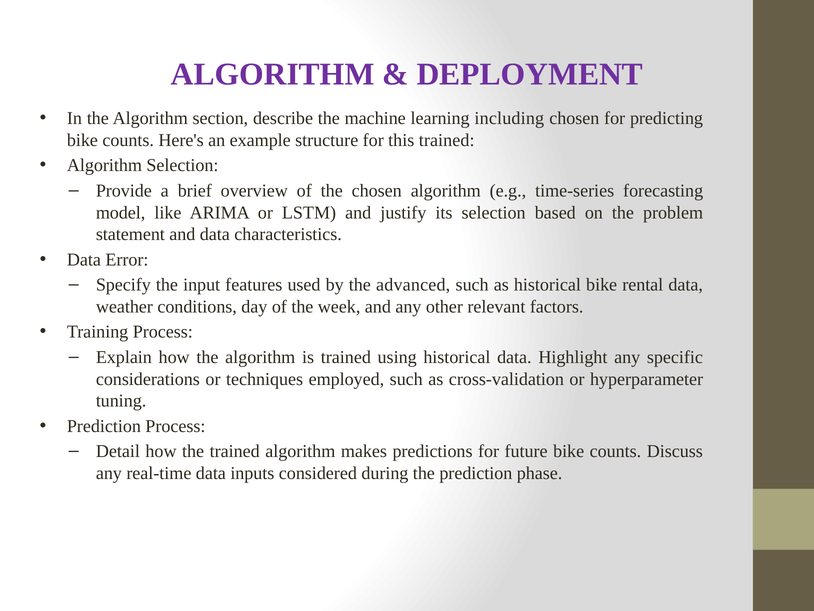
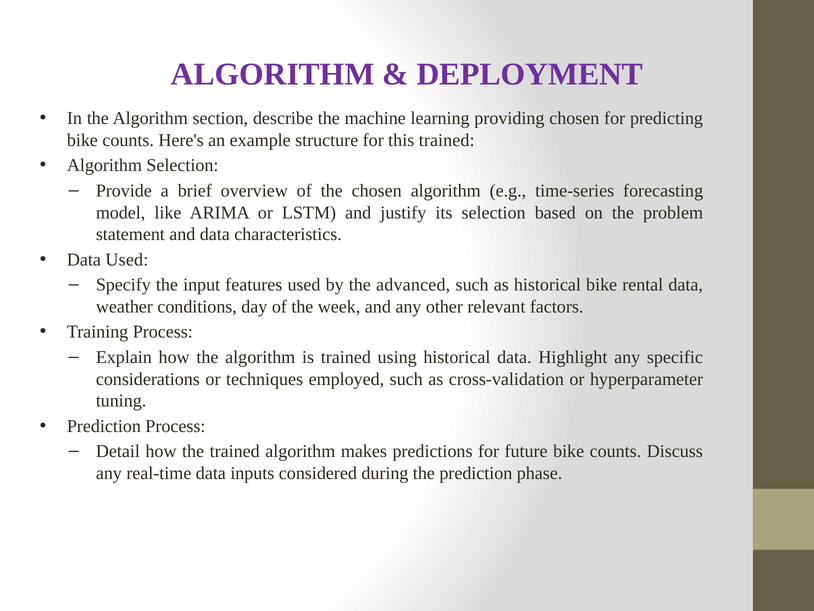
including: including -> providing
Data Error: Error -> Used
